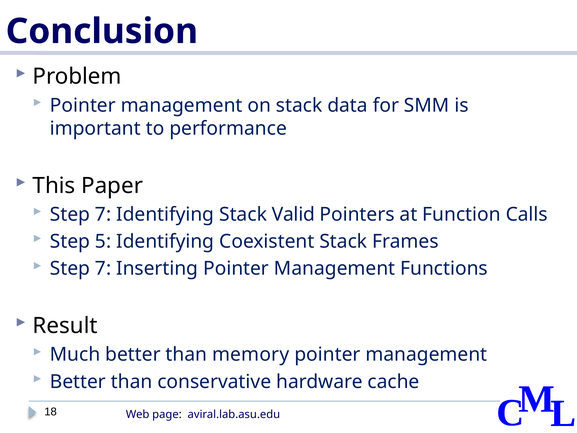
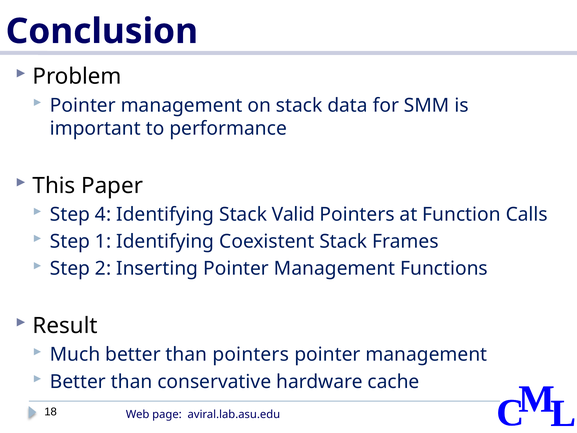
7 at (103, 214): 7 -> 4
5: 5 -> 1
7 at (103, 268): 7 -> 2
than memory: memory -> pointers
